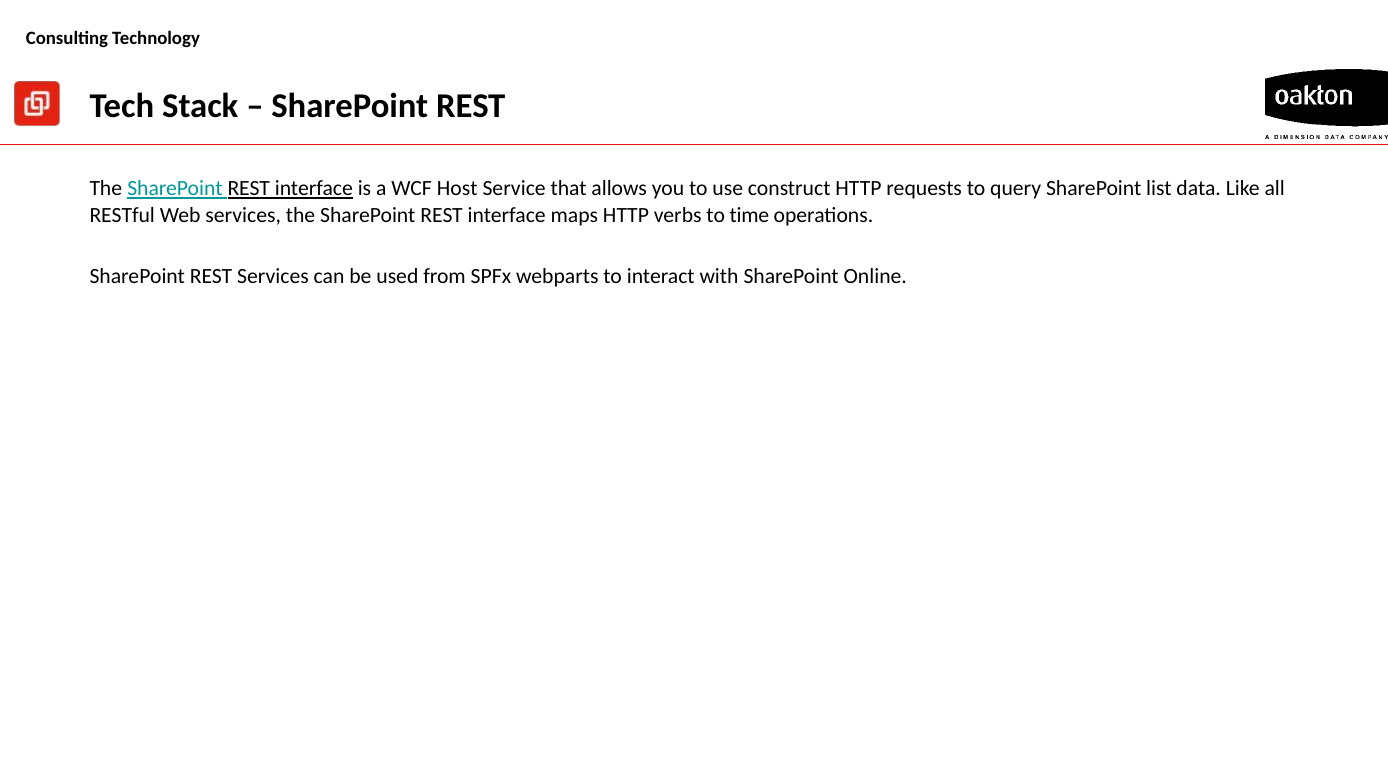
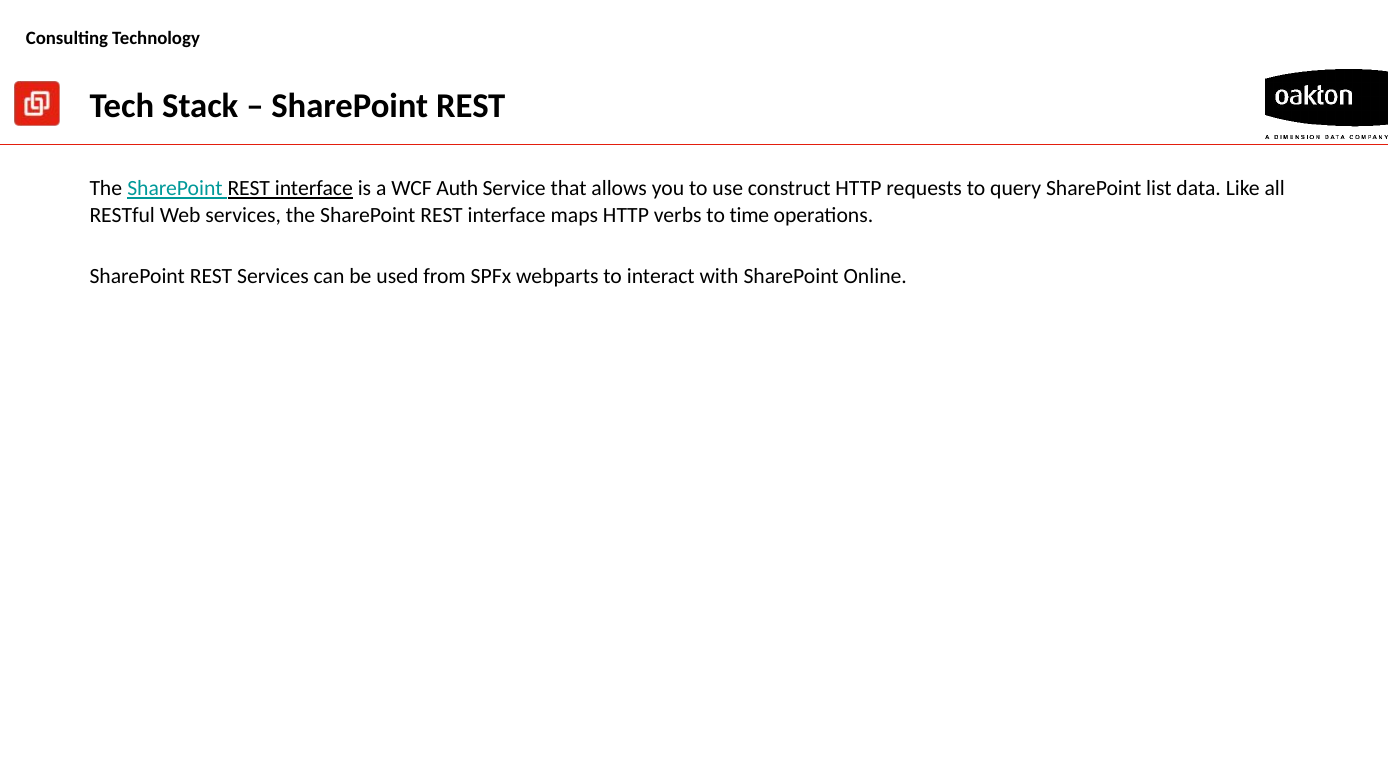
Host: Host -> Auth
